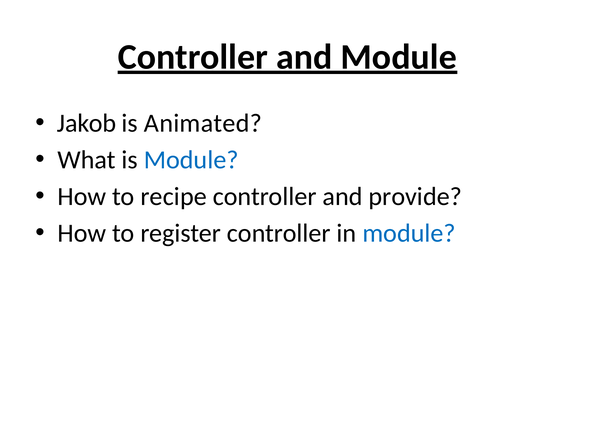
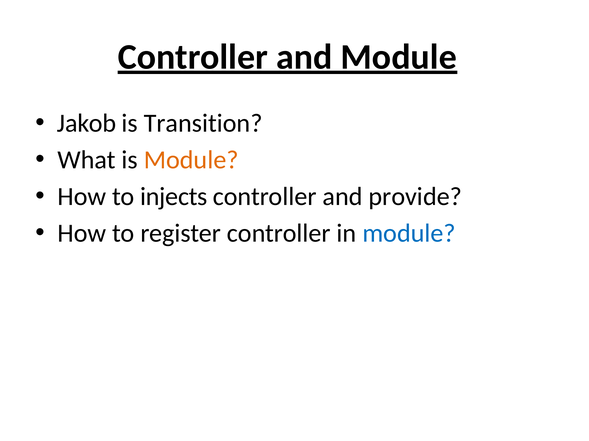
Animated: Animated -> Transition
Module at (191, 160) colour: blue -> orange
recipe: recipe -> injects
